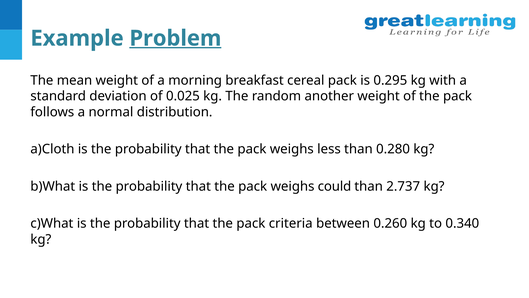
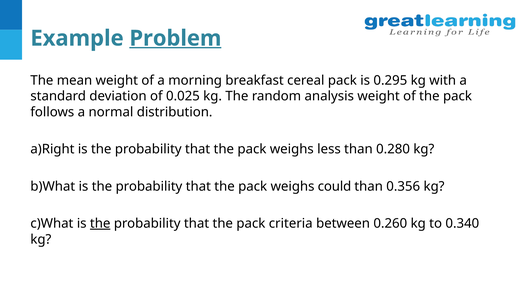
another: another -> analysis
a)Cloth: a)Cloth -> a)Right
2.737: 2.737 -> 0.356
the at (100, 223) underline: none -> present
